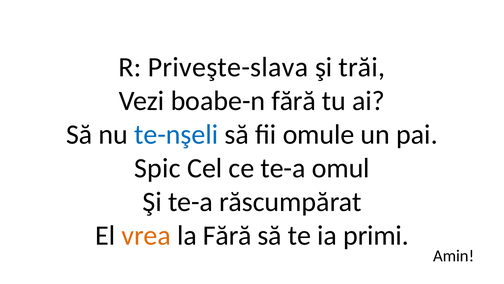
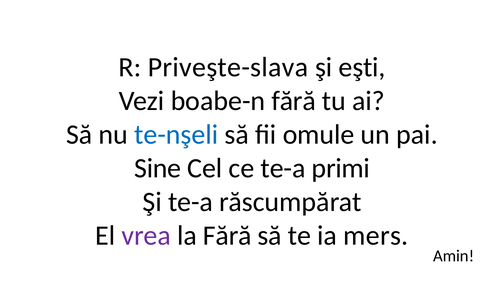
trăi: trăi -> eşti
Spic: Spic -> Sine
omul: omul -> primi
vrea colour: orange -> purple
primi: primi -> mers
